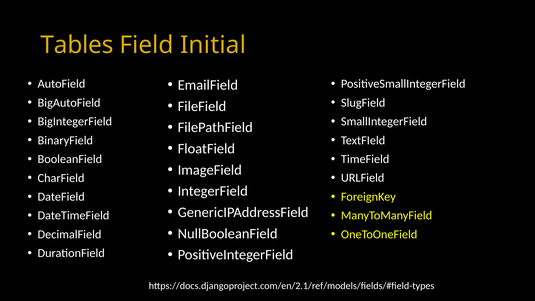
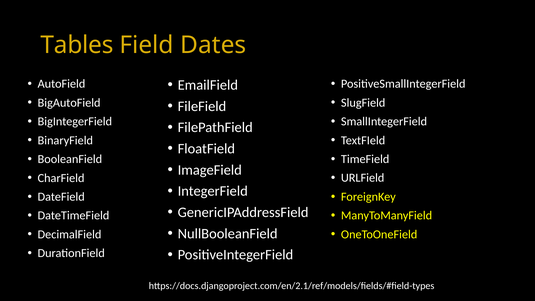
Initial: Initial -> Dates
